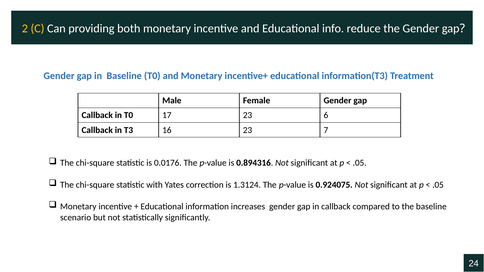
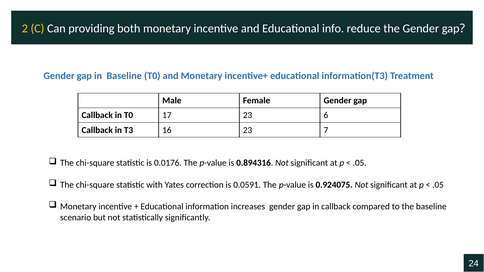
1.3124: 1.3124 -> 0.0591
